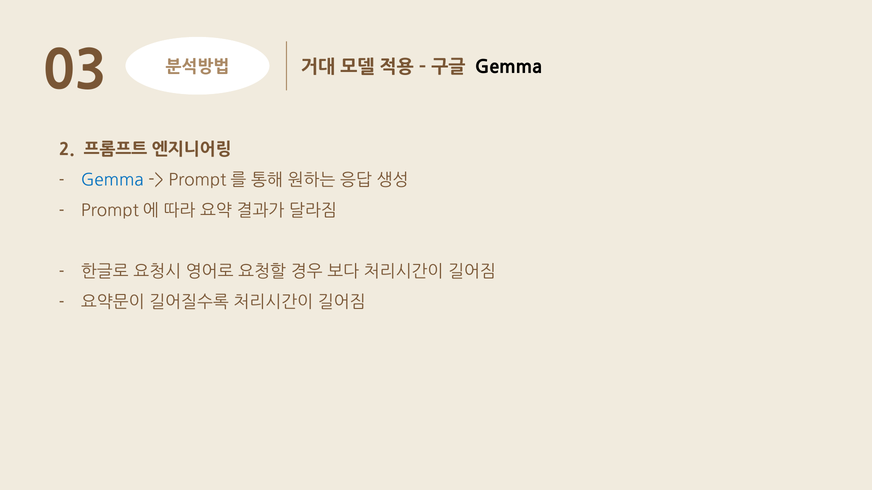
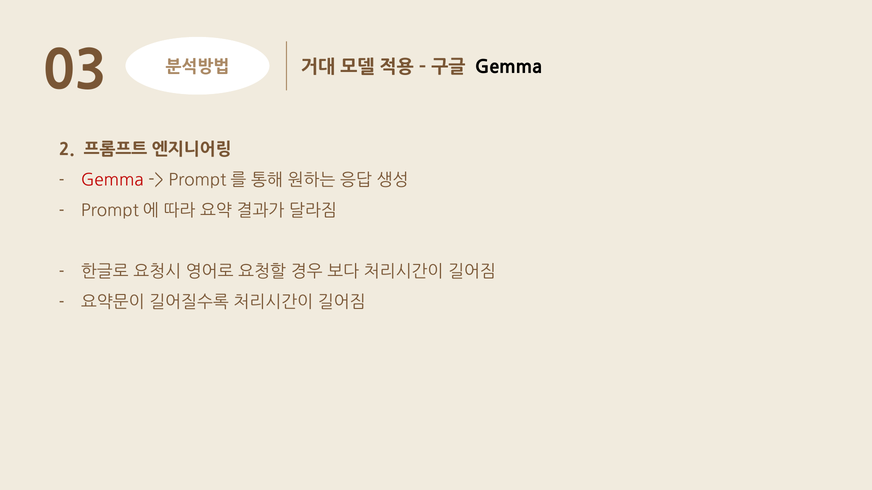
Gemma at (112, 180) colour: blue -> red
